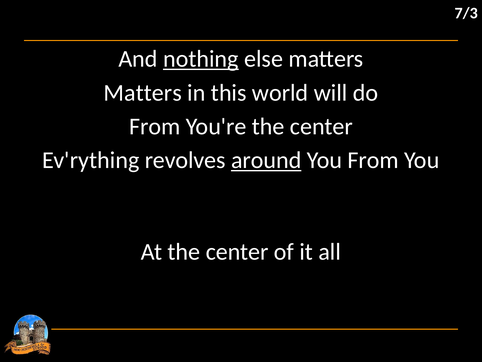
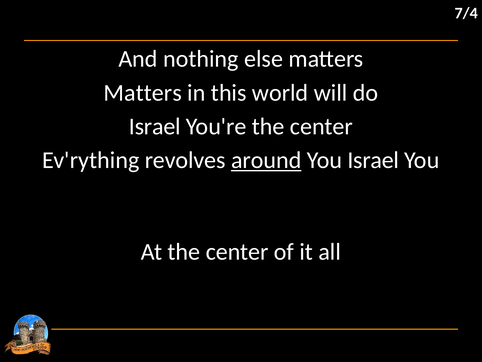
7/3: 7/3 -> 7/4
nothing underline: present -> none
From at (155, 126): From -> Israel
You From: From -> Israel
